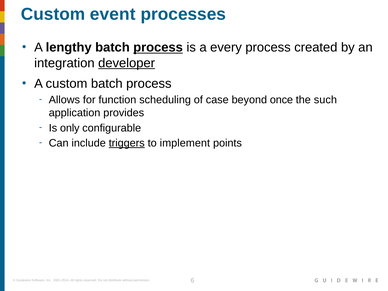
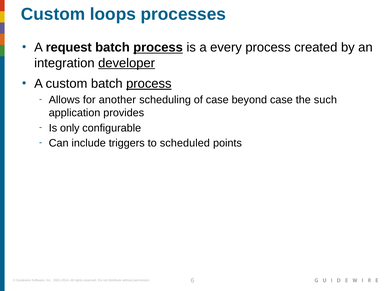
event: event -> loops
lengthy: lengthy -> request
process at (149, 84) underline: none -> present
function: function -> another
beyond once: once -> case
triggers underline: present -> none
implement: implement -> scheduled
